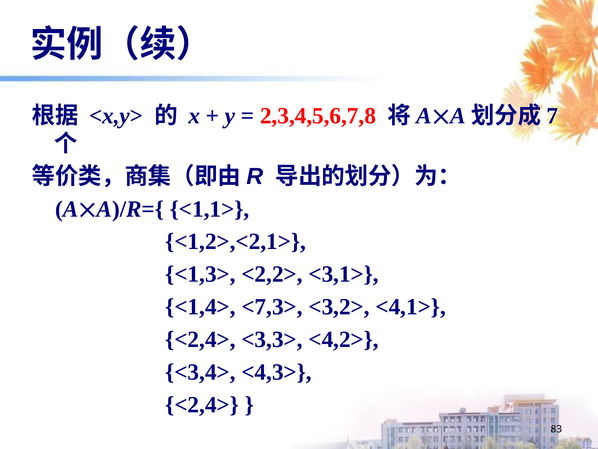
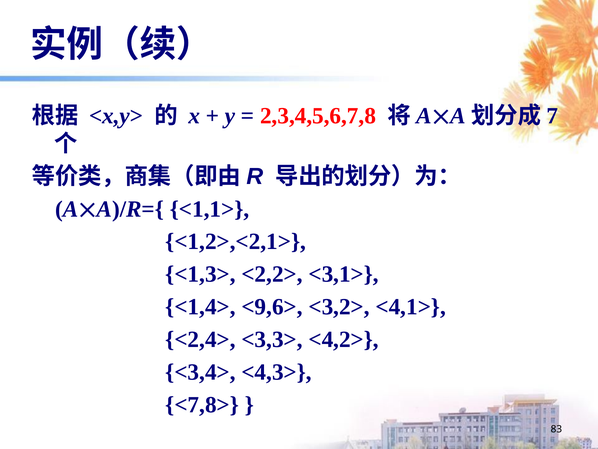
<7,3>: <7,3> -> <9,6>
<2,4> at (202, 404): <2,4> -> <7,8>
